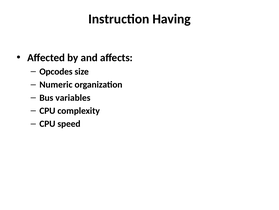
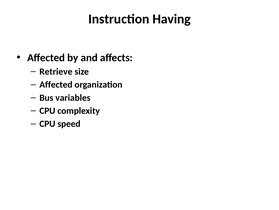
Opcodes: Opcodes -> Retrieve
Numeric at (56, 84): Numeric -> Affected
